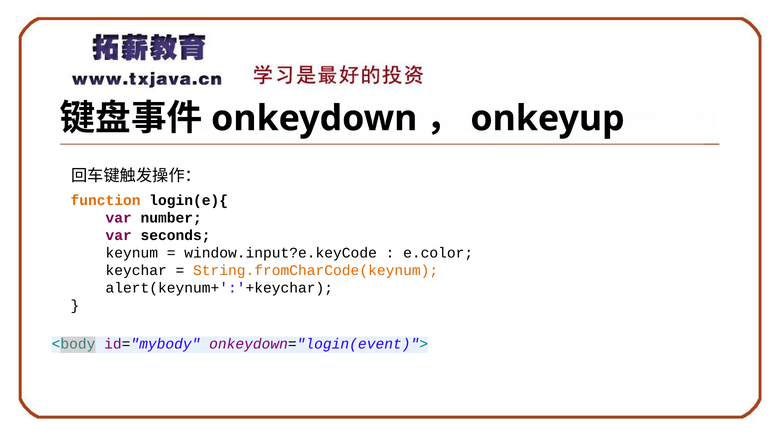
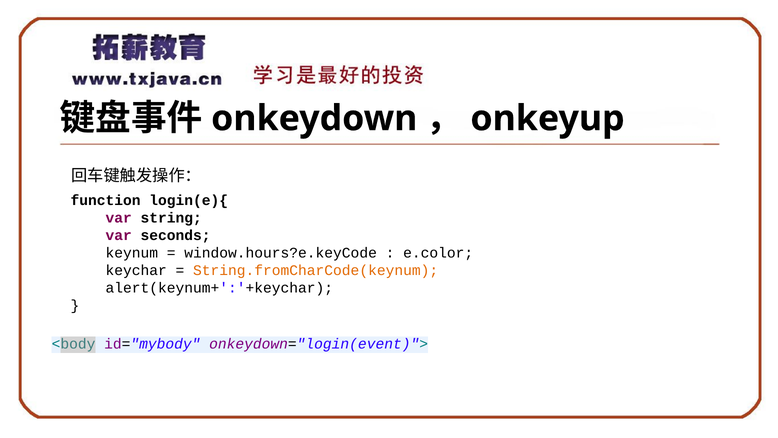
function colour: orange -> black
number: number -> string
window.input?e.keyCode: window.input?e.keyCode -> window.hours?e.keyCode
